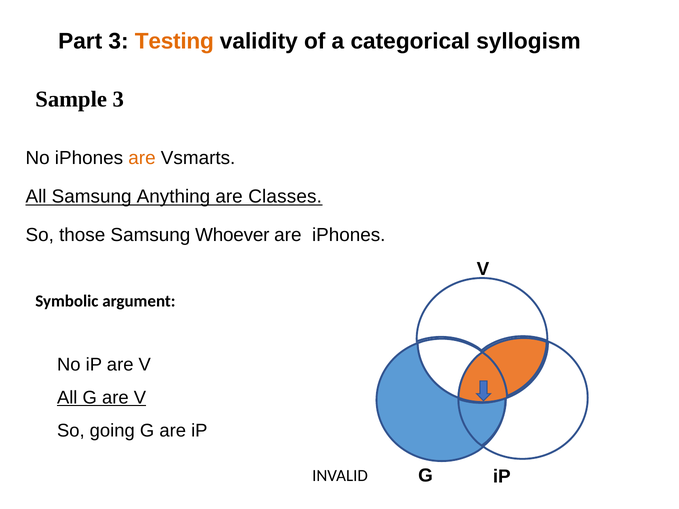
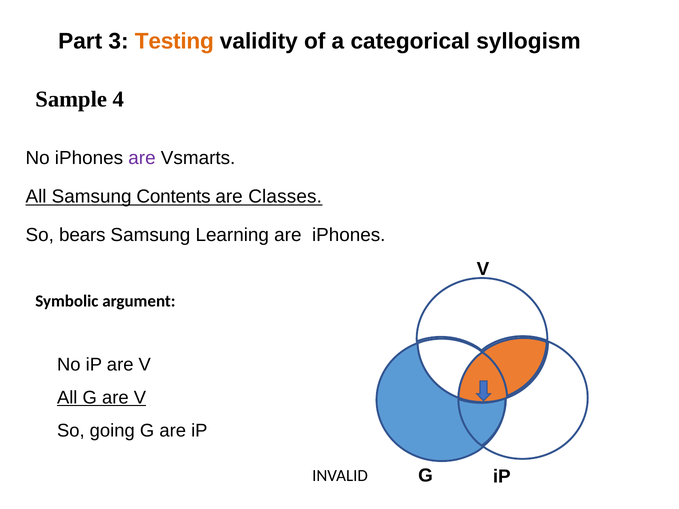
Sample 3: 3 -> 4
are at (142, 158) colour: orange -> purple
Anything: Anything -> Contents
those: those -> bears
Whoever: Whoever -> Learning
